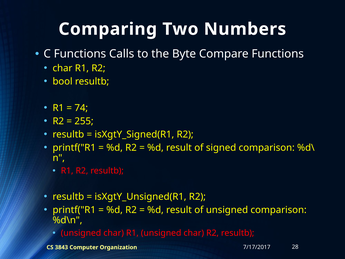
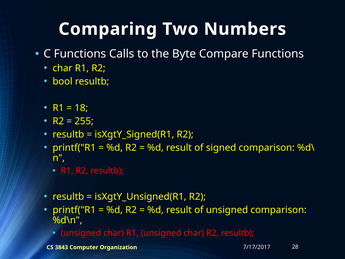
74: 74 -> 18
